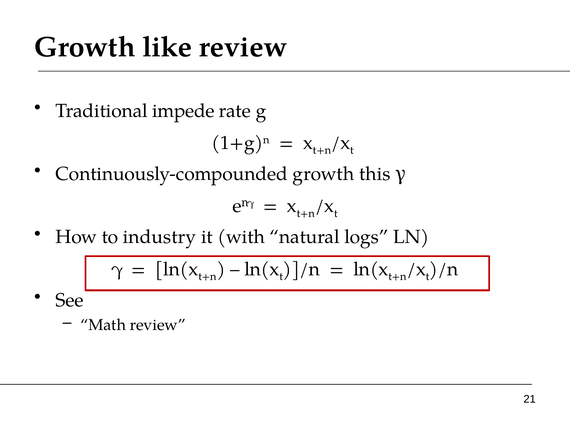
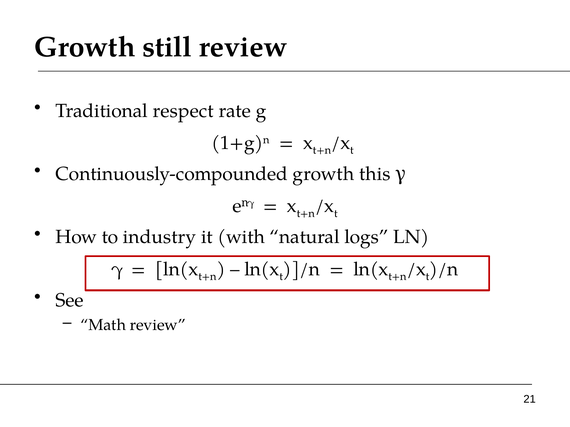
like: like -> still
impede: impede -> respect
